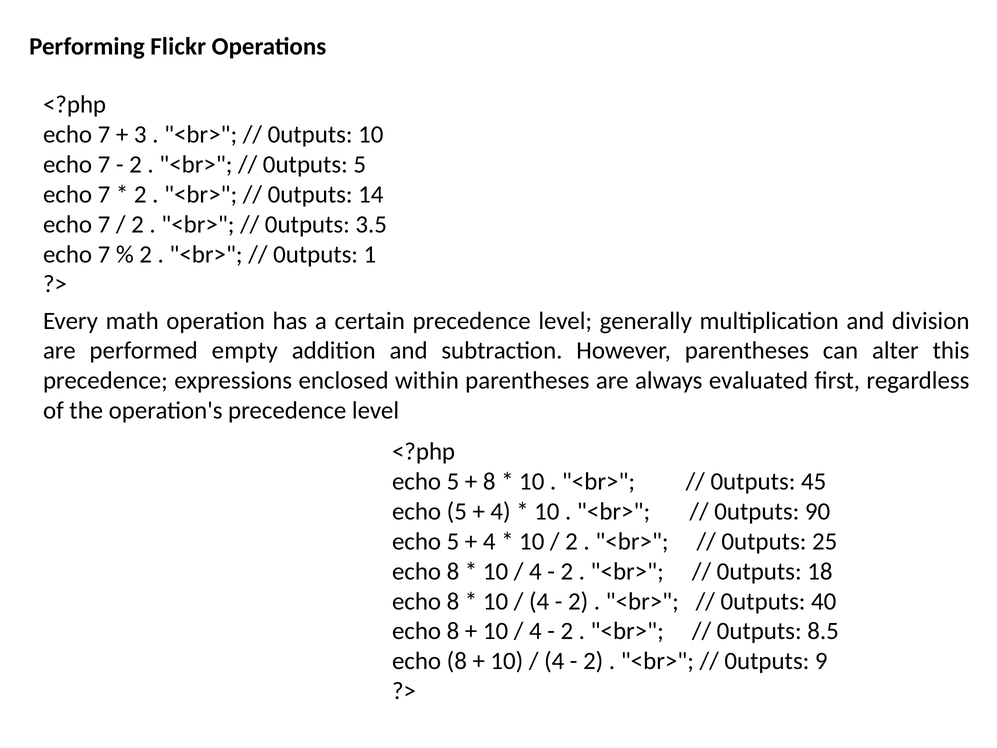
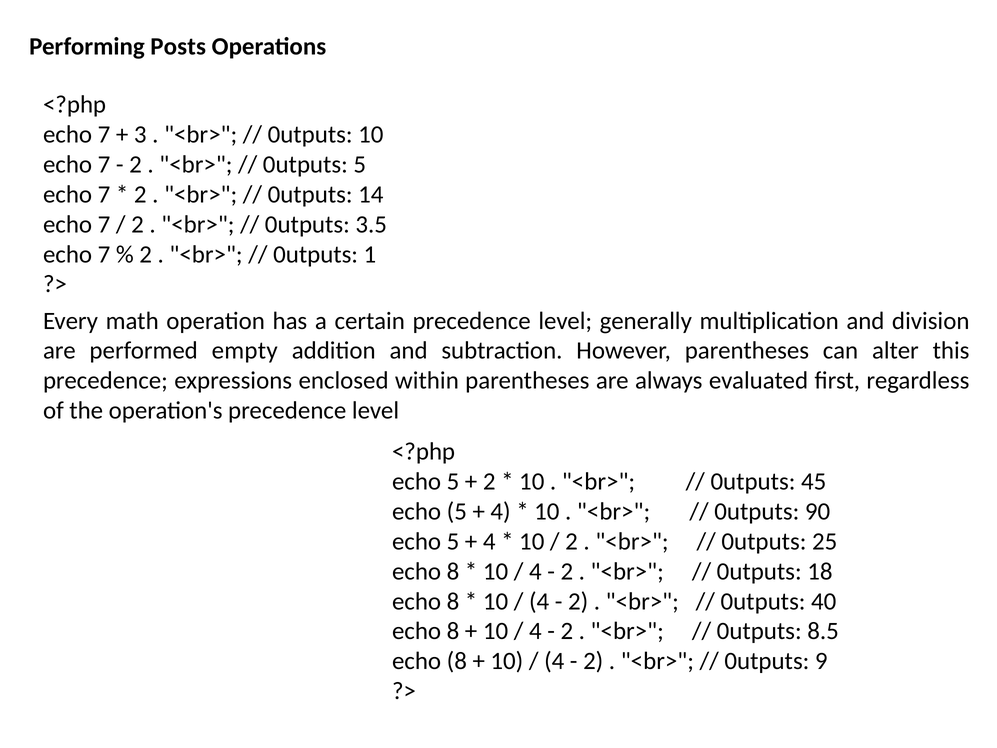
Flickr: Flickr -> Posts
8 at (489, 481): 8 -> 2
